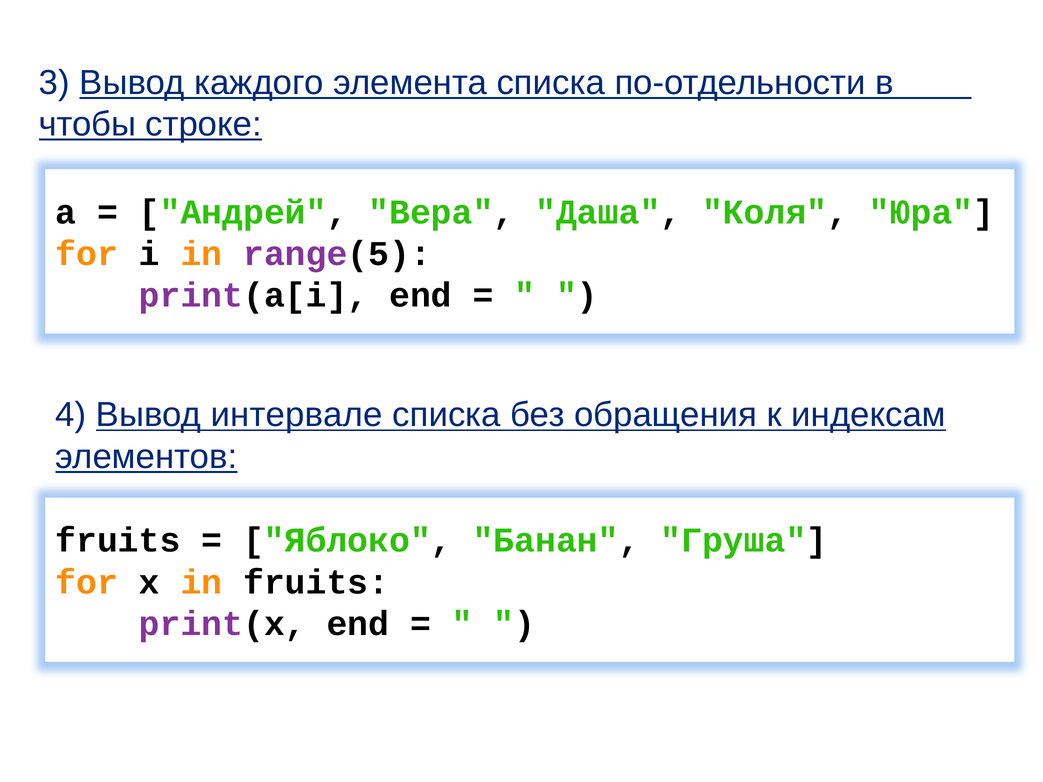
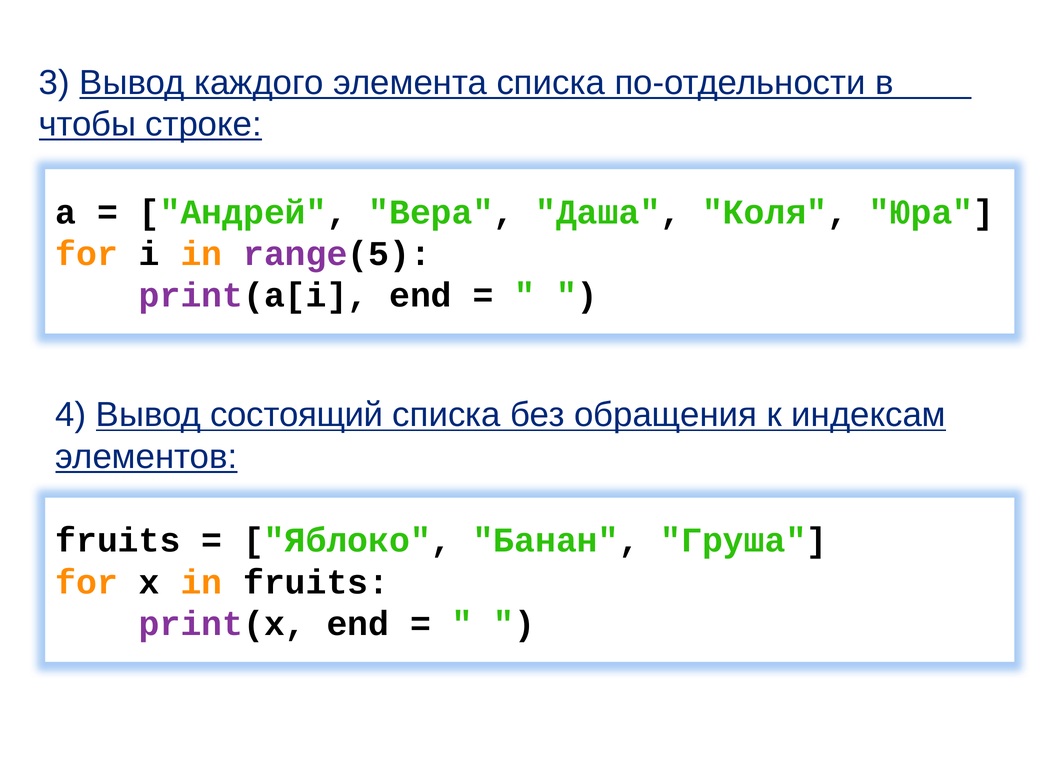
интервале: интервале -> состоящий
